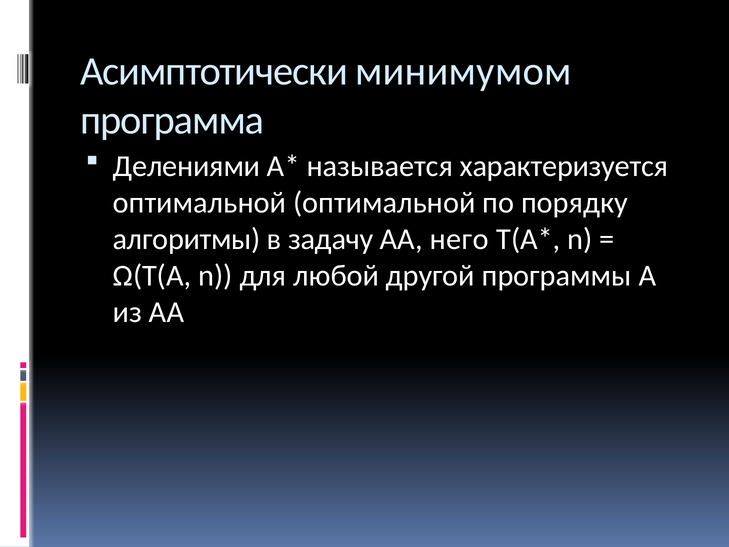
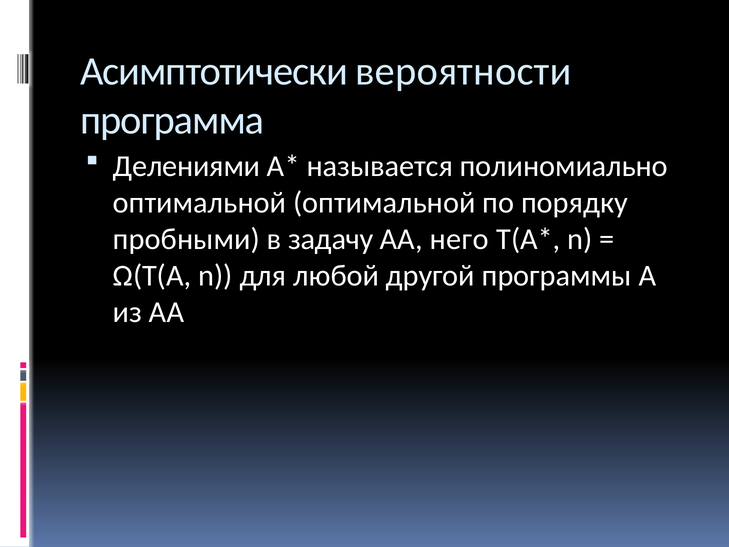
минимумом: минимумом -> вероятности
характеризуется: характеризуется -> полиномиально
алгоритмы: алгоритмы -> пробными
